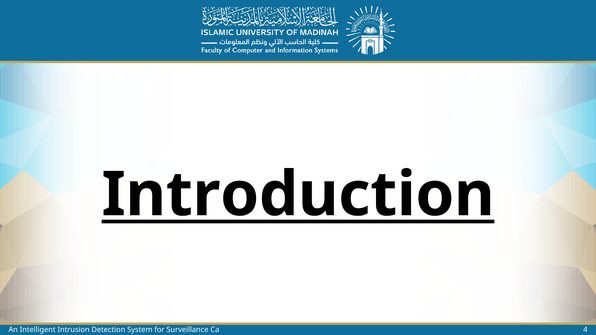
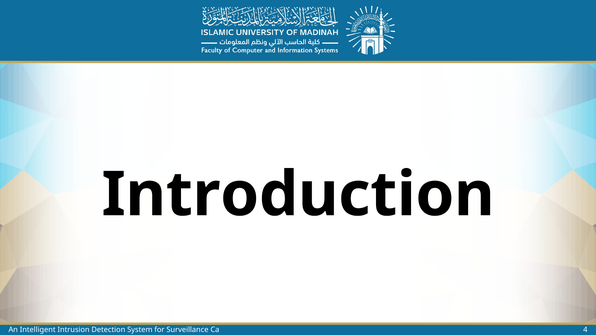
Introduction underline: present -> none
